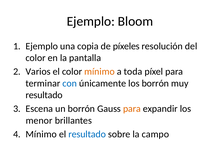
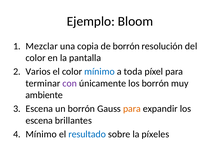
Ejemplo at (42, 46): Ejemplo -> Mezclar
de píxeles: píxeles -> borrón
mínimo at (99, 72) colour: orange -> blue
con colour: blue -> purple
resultado at (44, 95): resultado -> ambiente
menor at (39, 120): menor -> escena
campo: campo -> píxeles
